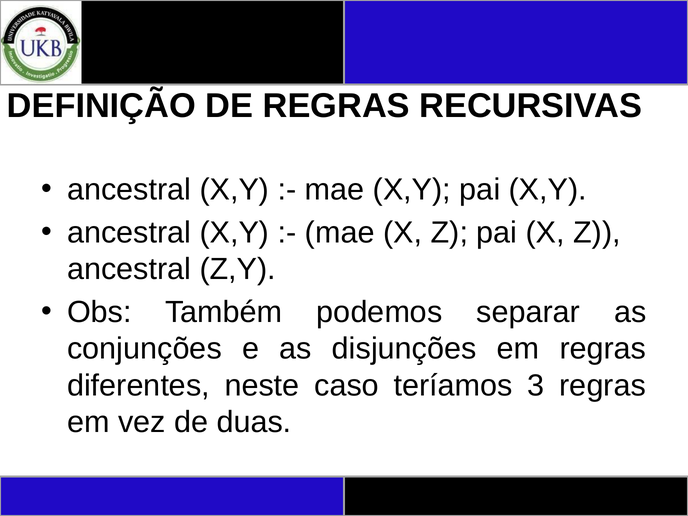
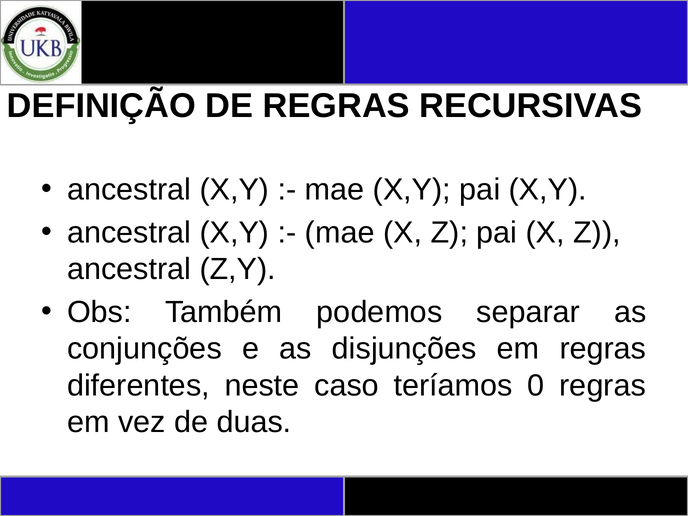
3: 3 -> 0
